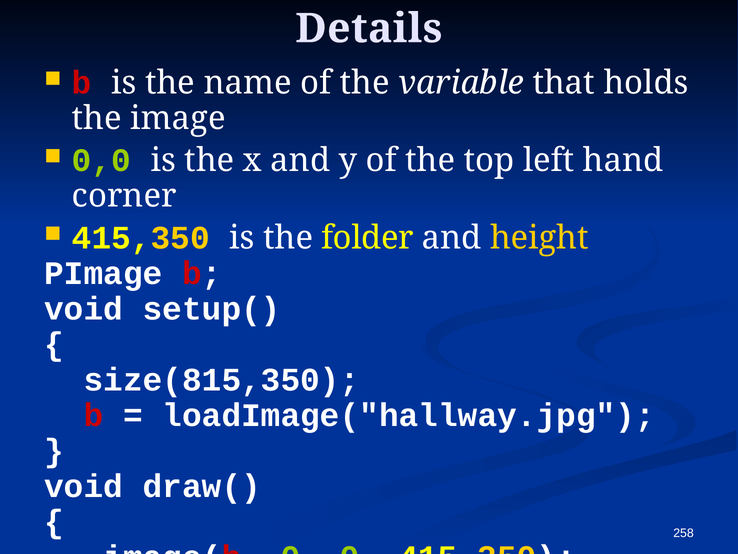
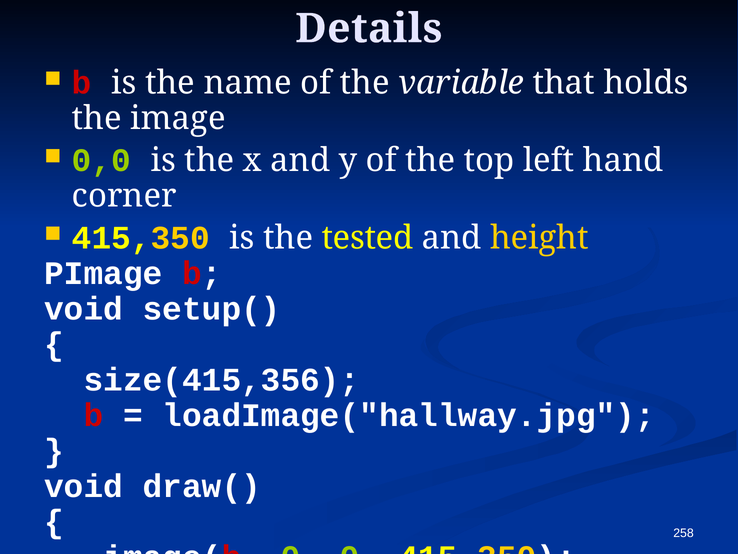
folder: folder -> tested
size(815,350: size(815,350 -> size(415,356
